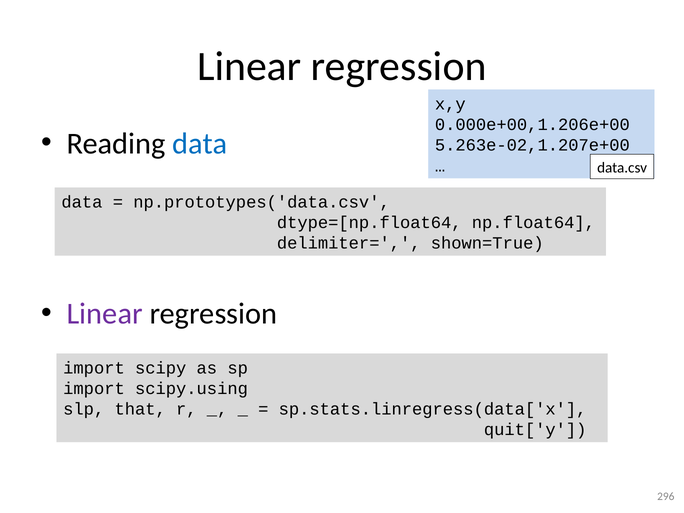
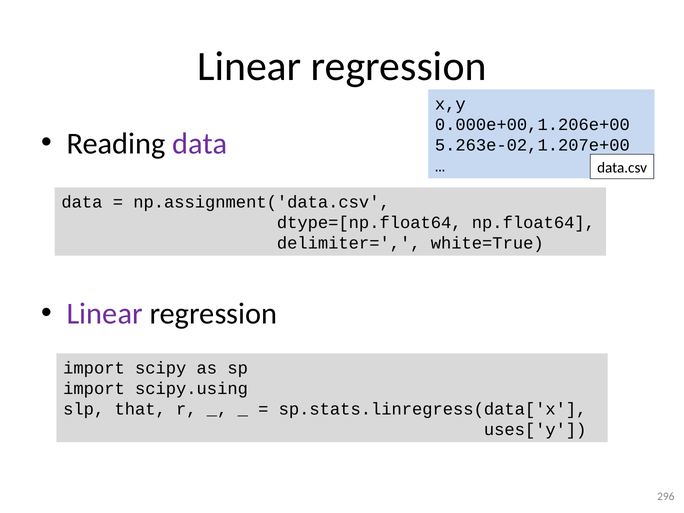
data at (200, 143) colour: blue -> purple
np.prototypes('data.csv: np.prototypes('data.csv -> np.assignment('data.csv
shown=True: shown=True -> white=True
quit['y: quit['y -> uses['y
